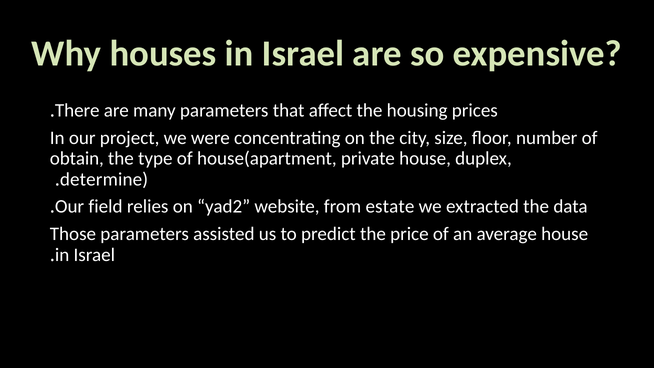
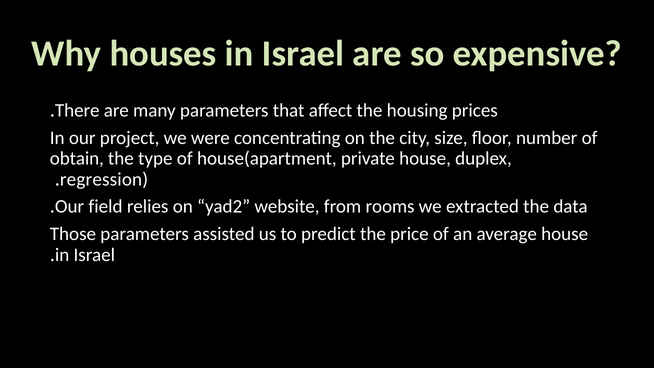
determine: determine -> regression
estate: estate -> rooms
